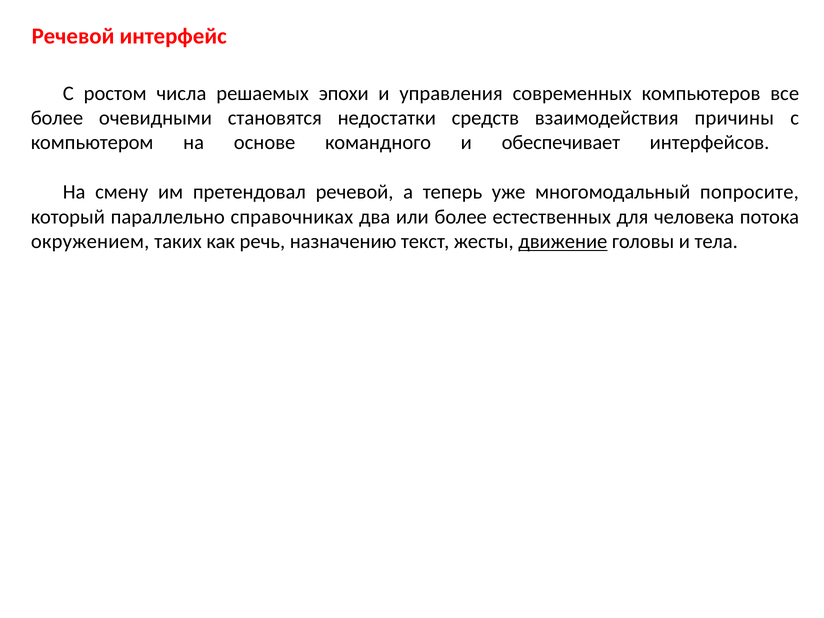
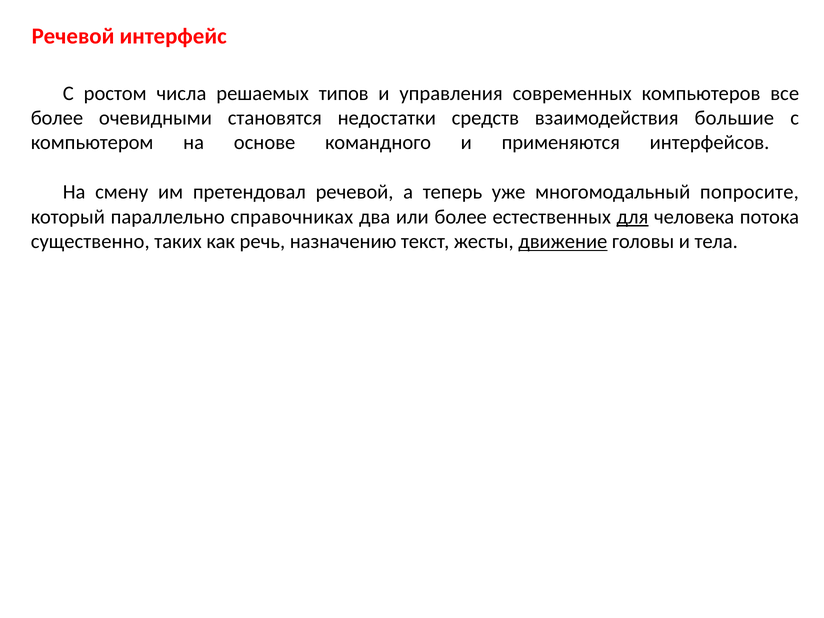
эпохи: эпохи -> типов
причины: причины -> большие
обеспечивает: обеспечивает -> применяются
для underline: none -> present
окружением: окружением -> существенно
